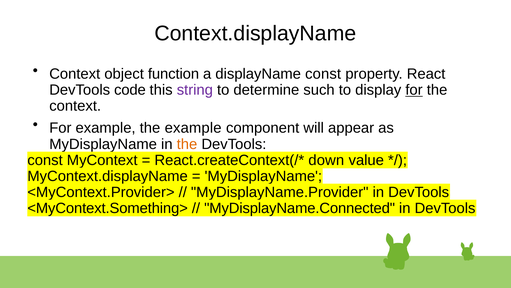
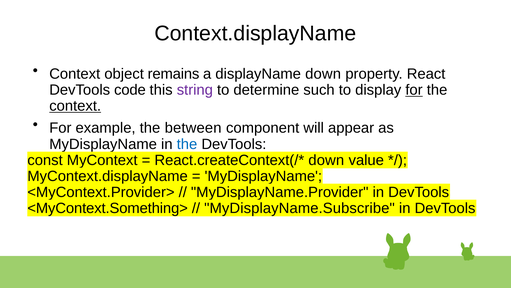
function: function -> remains
displayName const: const -> down
context at (75, 106) underline: none -> present
the example: example -> between
the at (187, 144) colour: orange -> blue
MyDisplayName.Connected: MyDisplayName.Connected -> MyDisplayName.Subscribe
